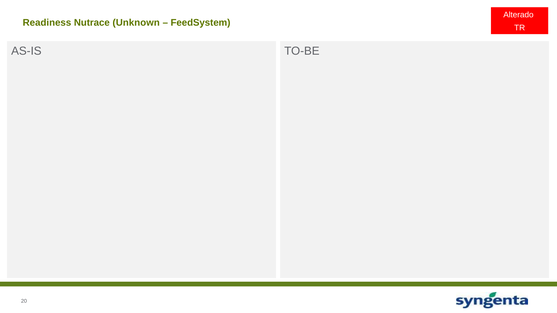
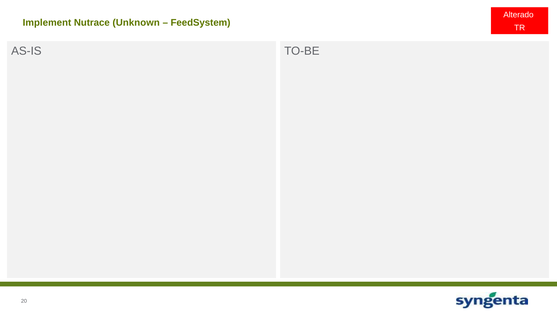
Readiness: Readiness -> Implement
